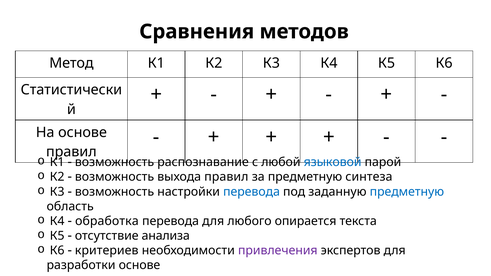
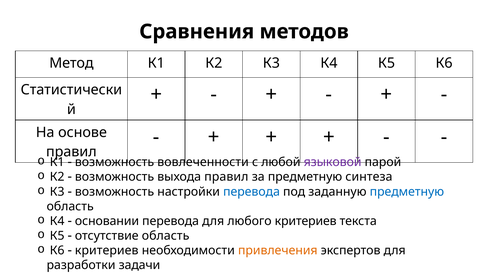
распознавание: распознавание -> вовлеченности
языковой colour: blue -> purple
обработка: обработка -> основании
любого опирается: опирается -> критериев
отсутствие анализа: анализа -> область
привлечения colour: purple -> orange
разработки основе: основе -> задачи
